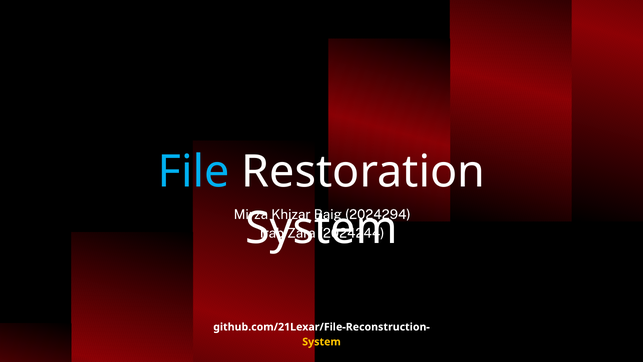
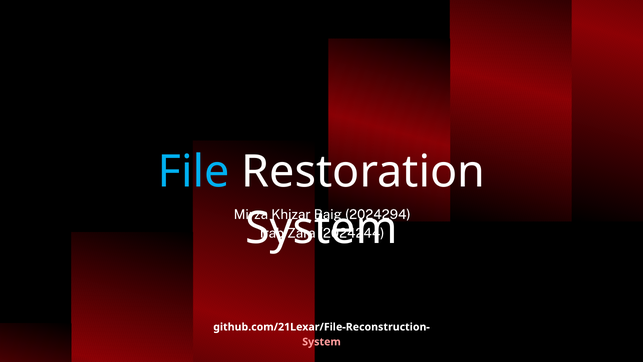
System at (322, 342) colour: yellow -> pink
